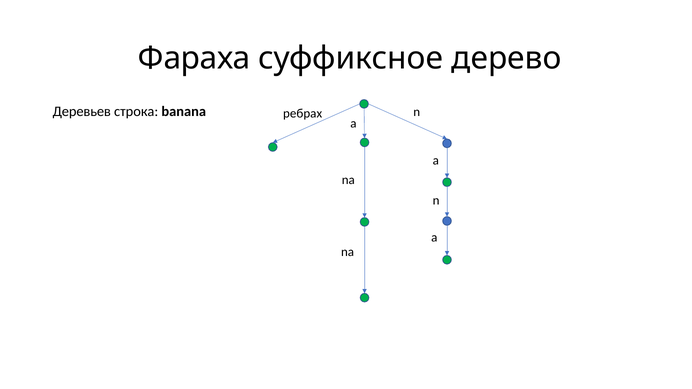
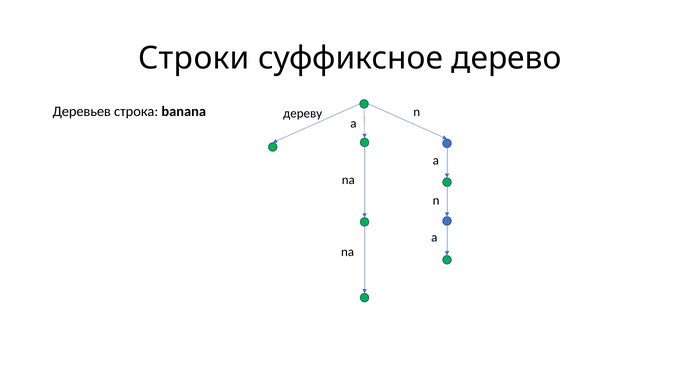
Фараха: Фараха -> Строки
ребрах: ребрах -> дереву
